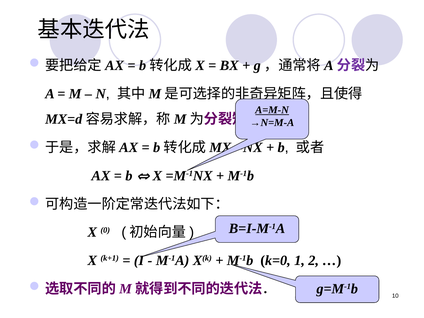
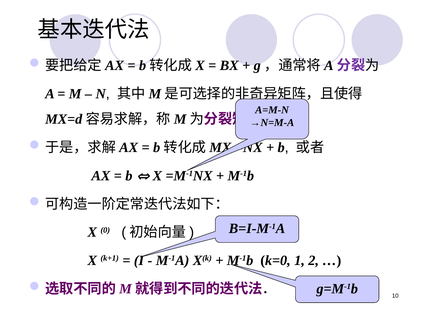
A=M-N underline: present -> none
